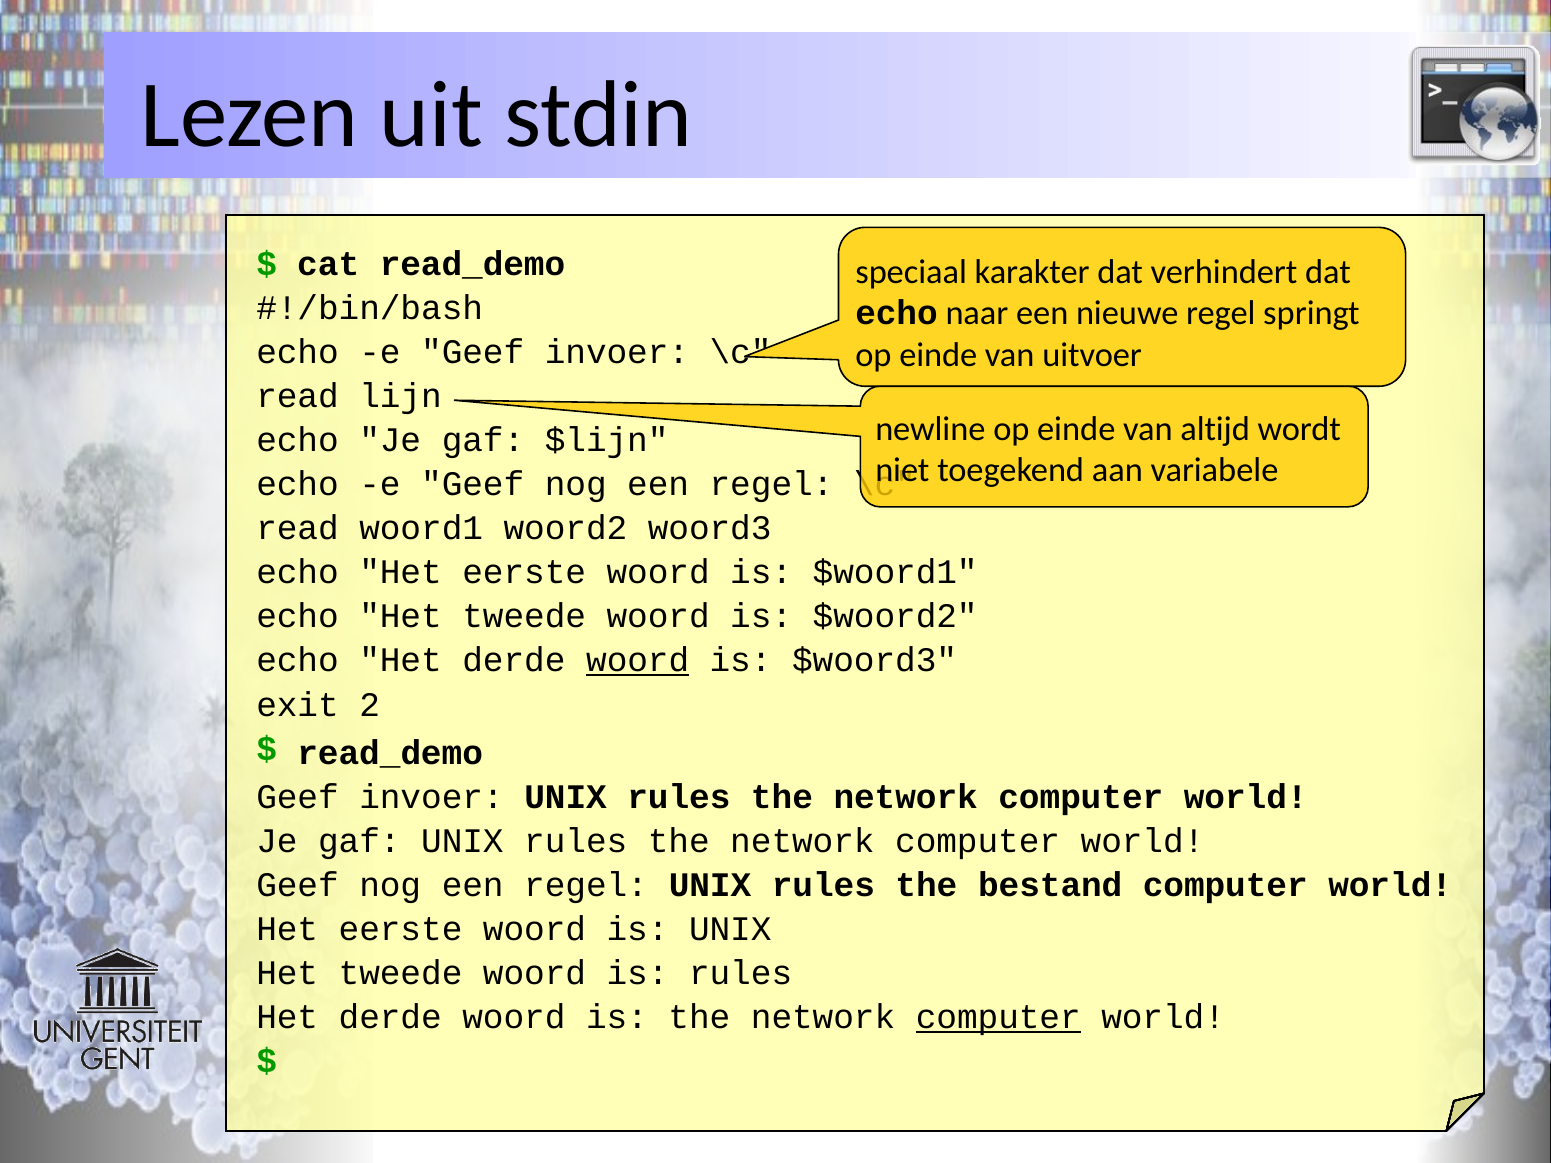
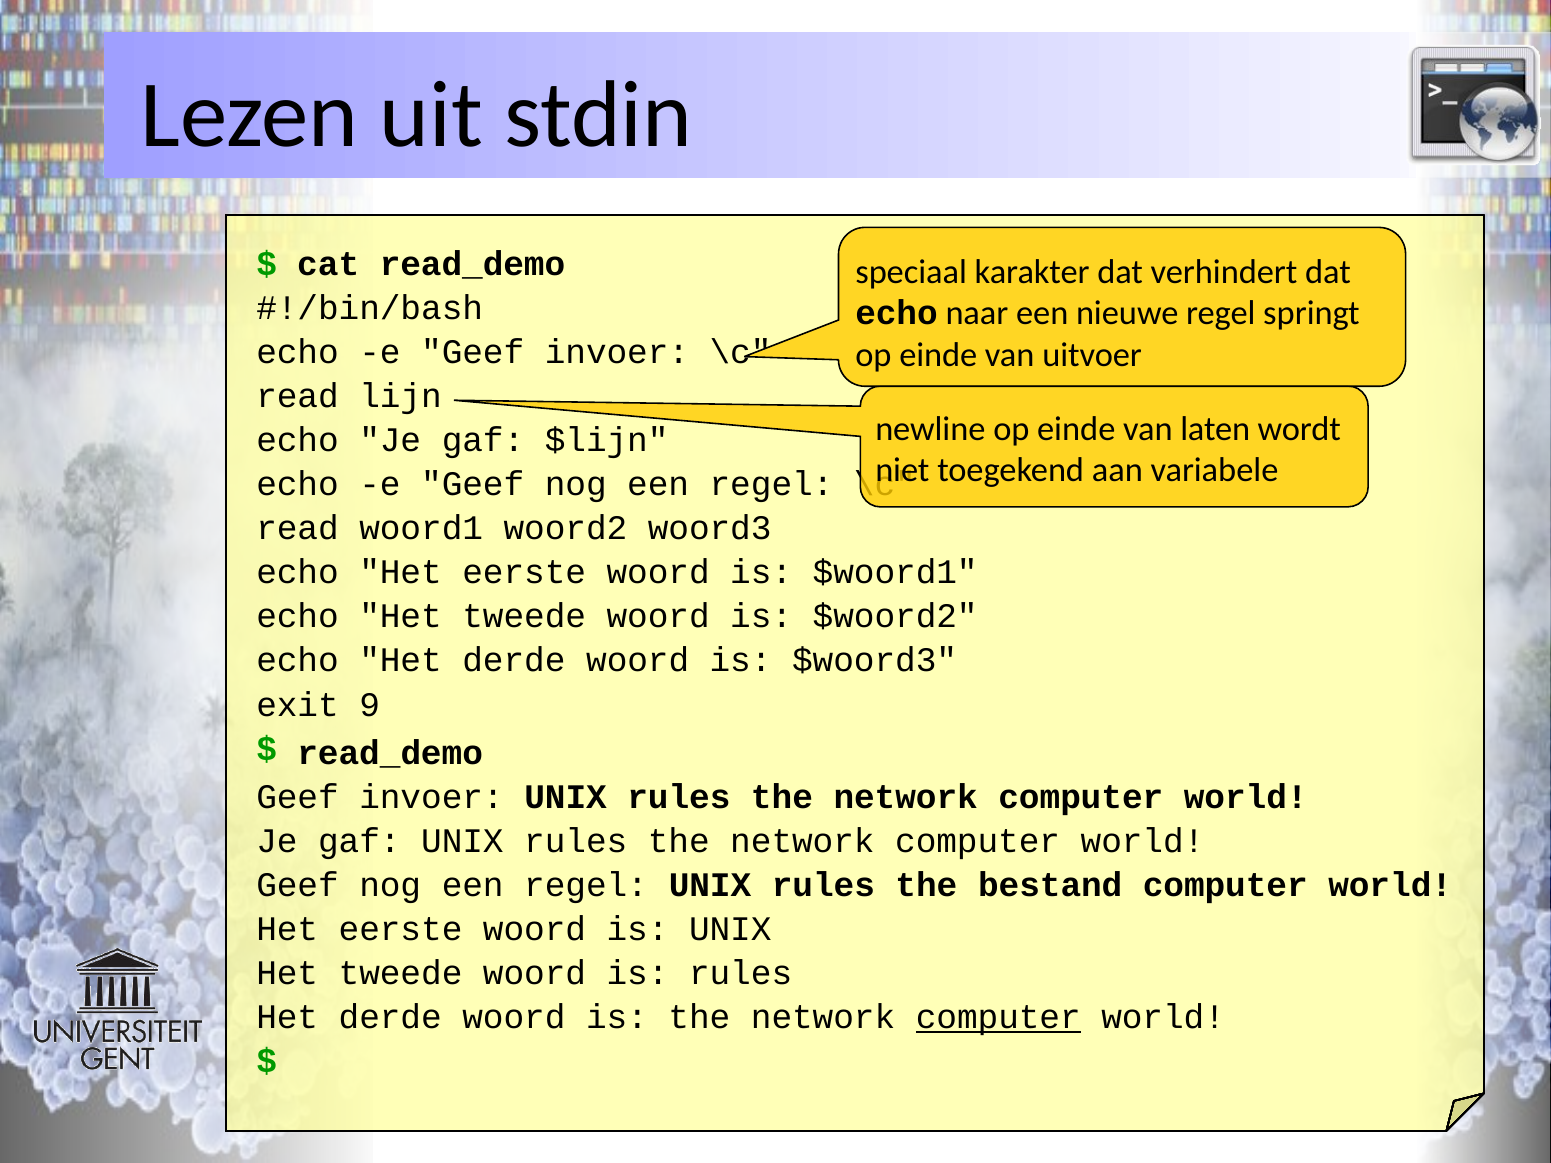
altijd: altijd -> laten
woord at (638, 661) underline: present -> none
2: 2 -> 9
